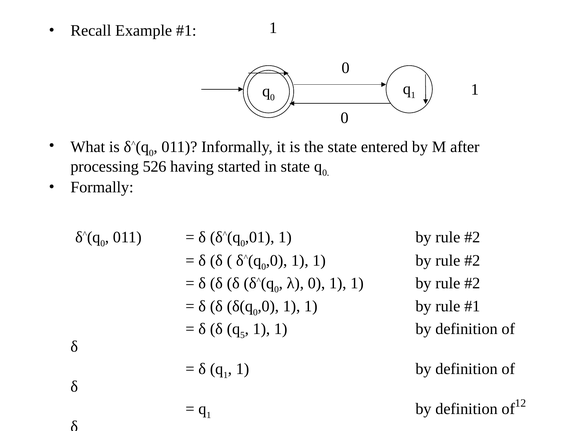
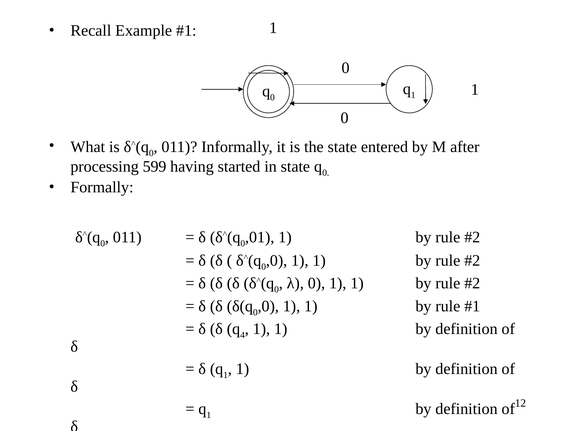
526: 526 -> 599
5: 5 -> 4
